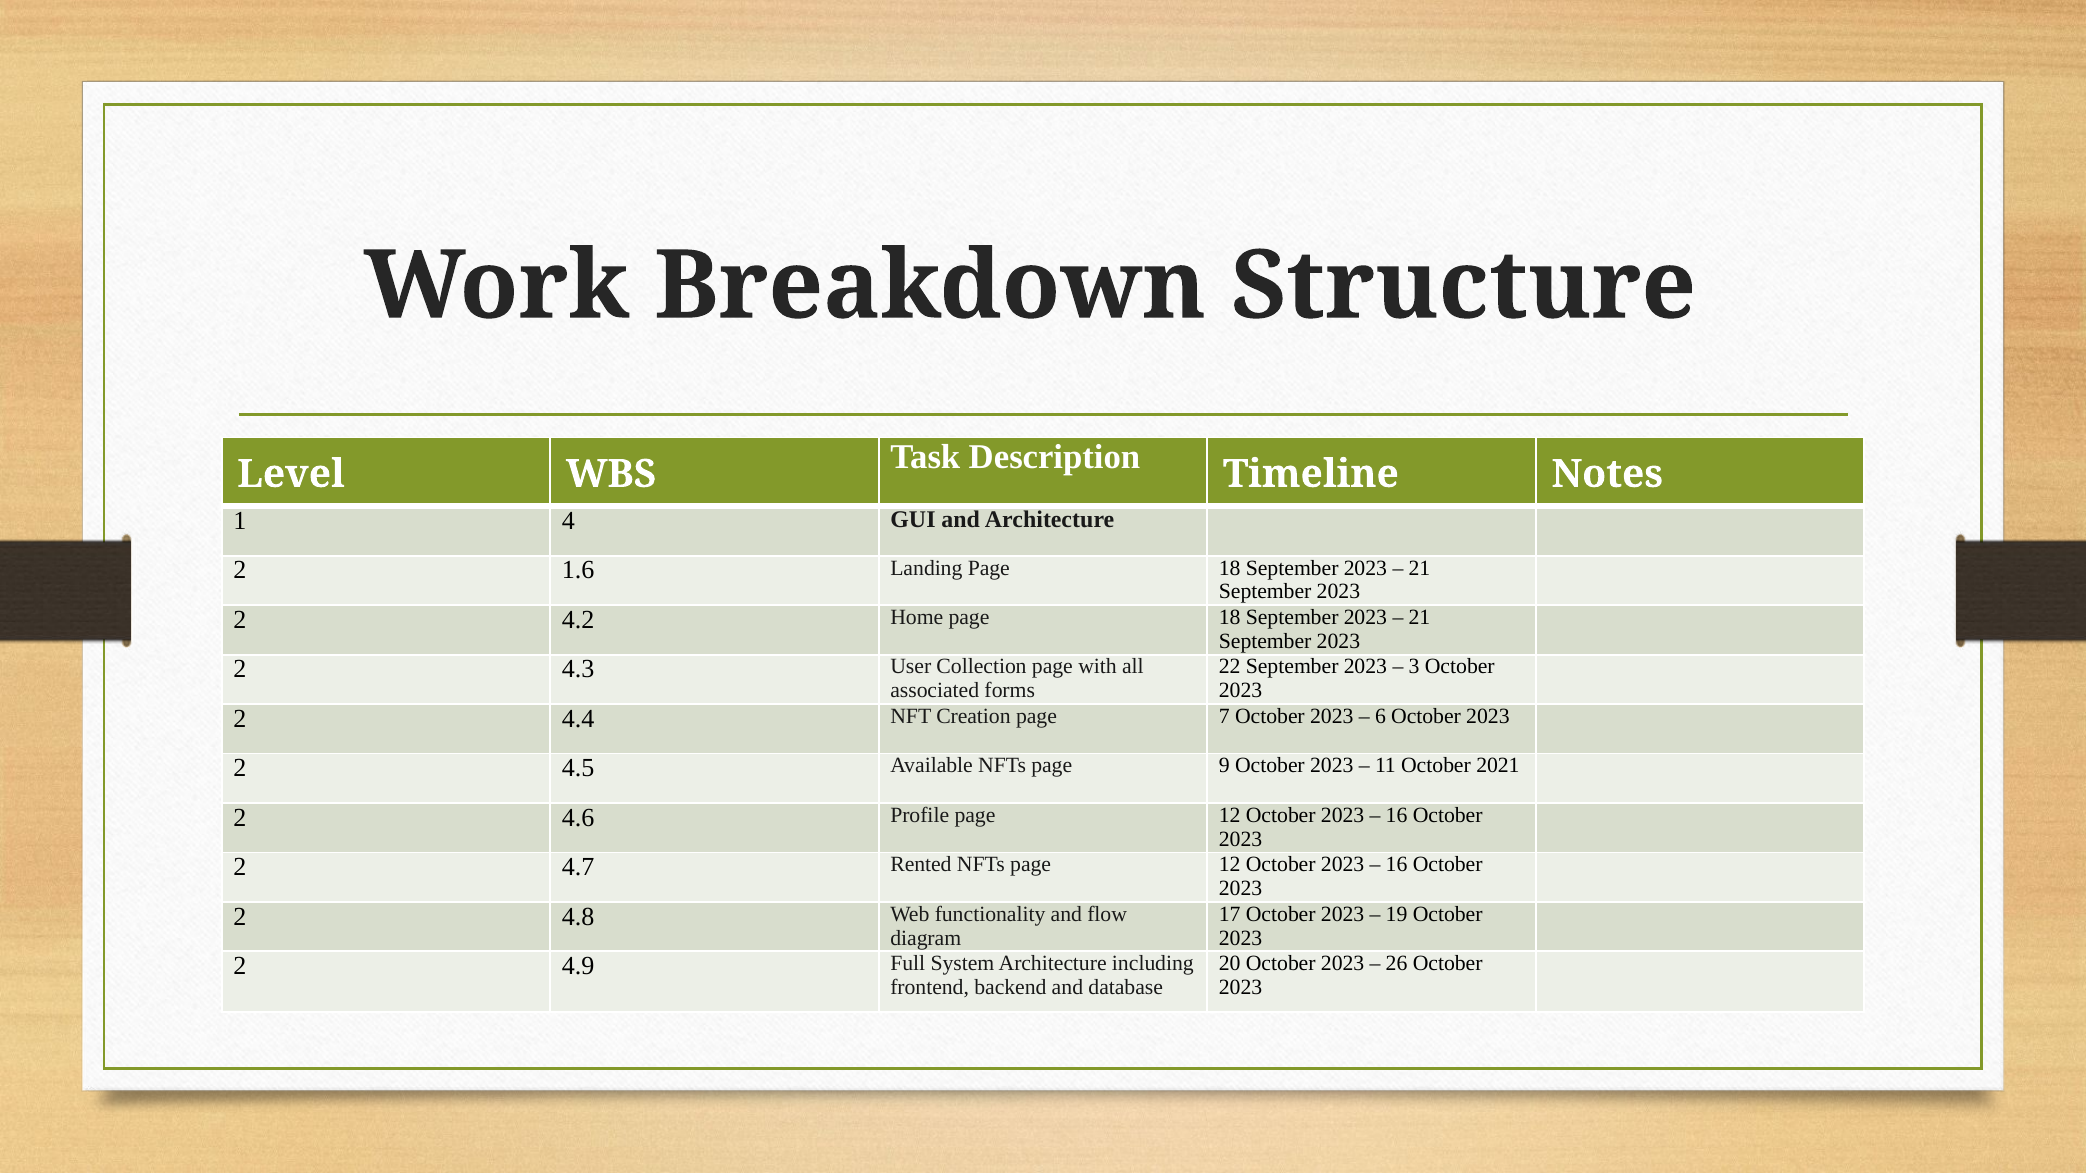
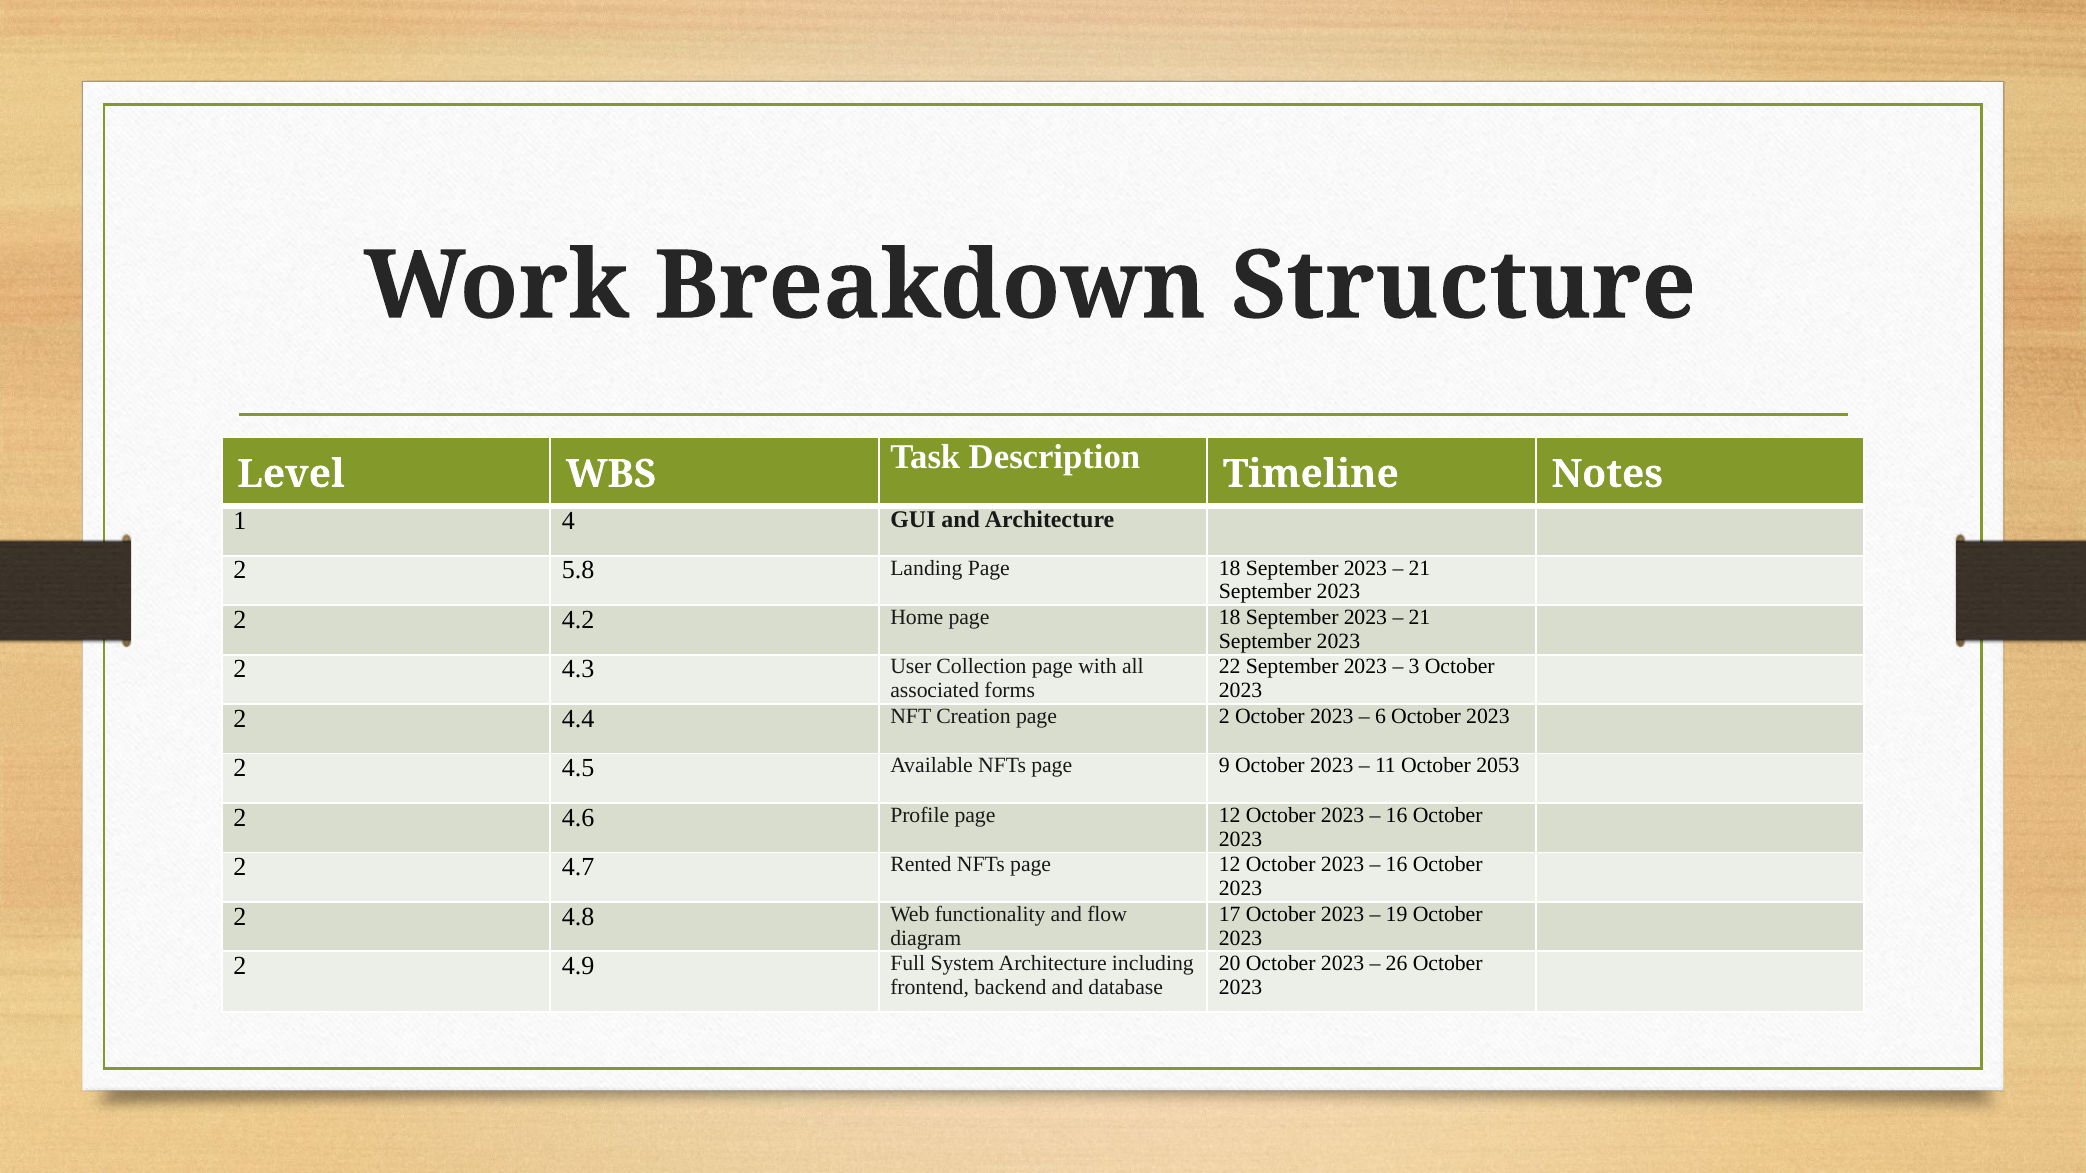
1.6: 1.6 -> 5.8
page 7: 7 -> 2
2021: 2021 -> 2053
